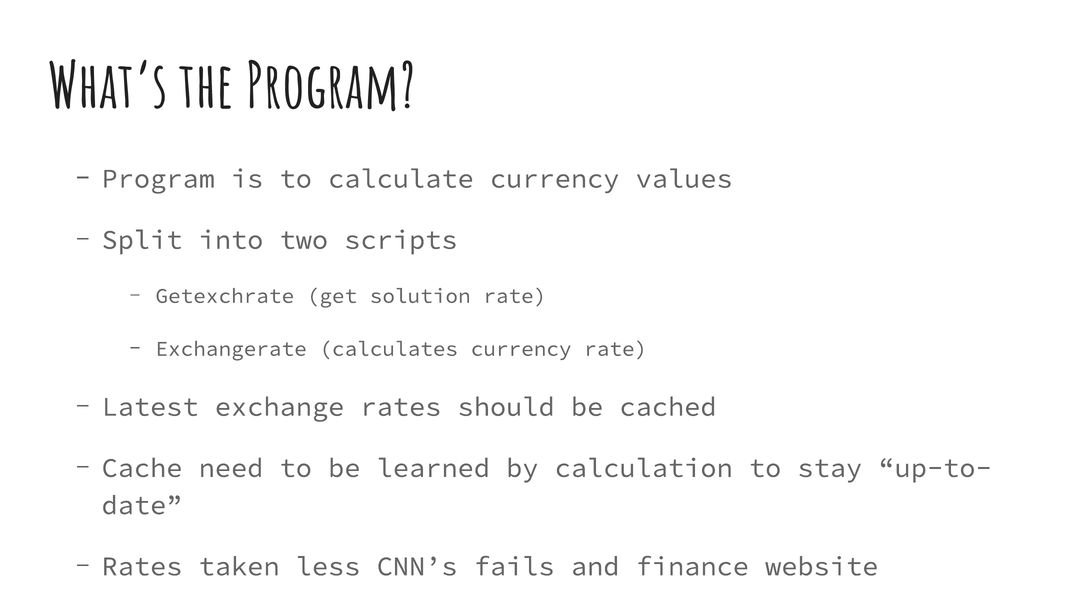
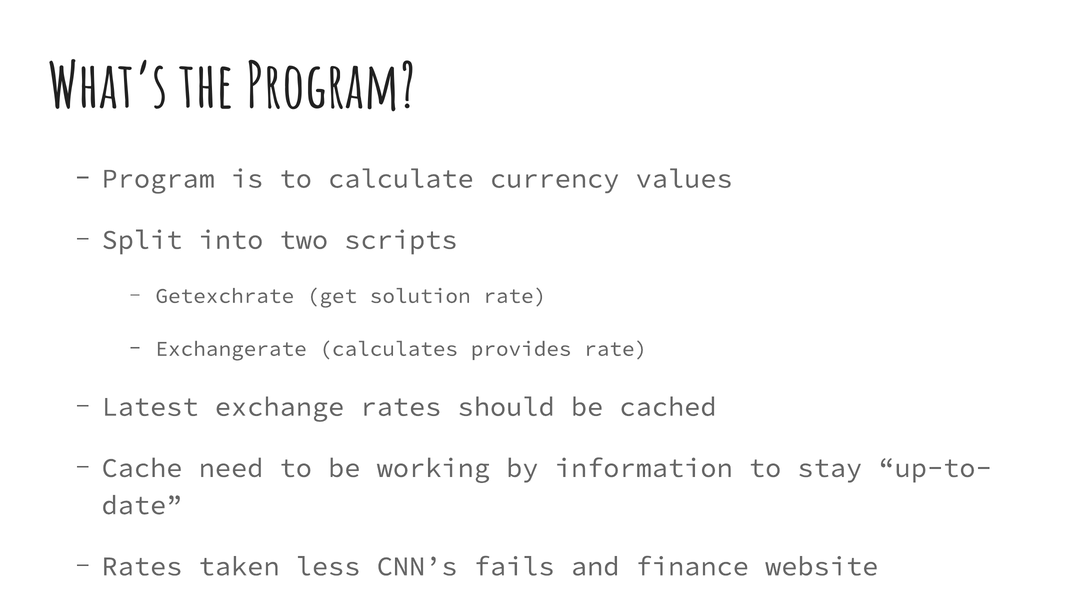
calculates currency: currency -> provides
learned: learned -> working
calculation: calculation -> information
